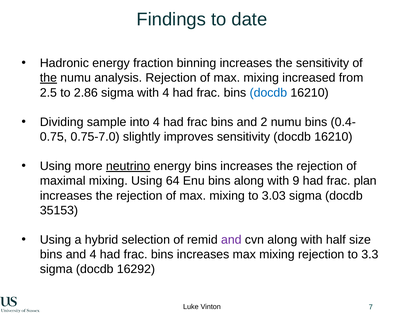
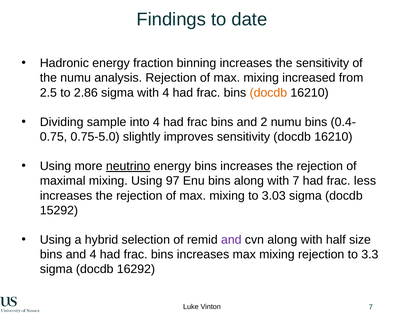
the at (48, 78) underline: present -> none
docdb at (268, 93) colour: blue -> orange
0.75-7.0: 0.75-7.0 -> 0.75-5.0
64: 64 -> 97
with 9: 9 -> 7
plan: plan -> less
35153: 35153 -> 15292
